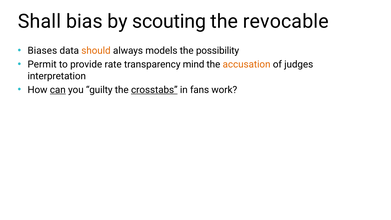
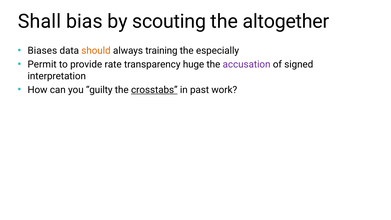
revocable: revocable -> altogether
models: models -> training
possibility: possibility -> especially
mind: mind -> huge
accusation colour: orange -> purple
judges: judges -> signed
can underline: present -> none
fans: fans -> past
